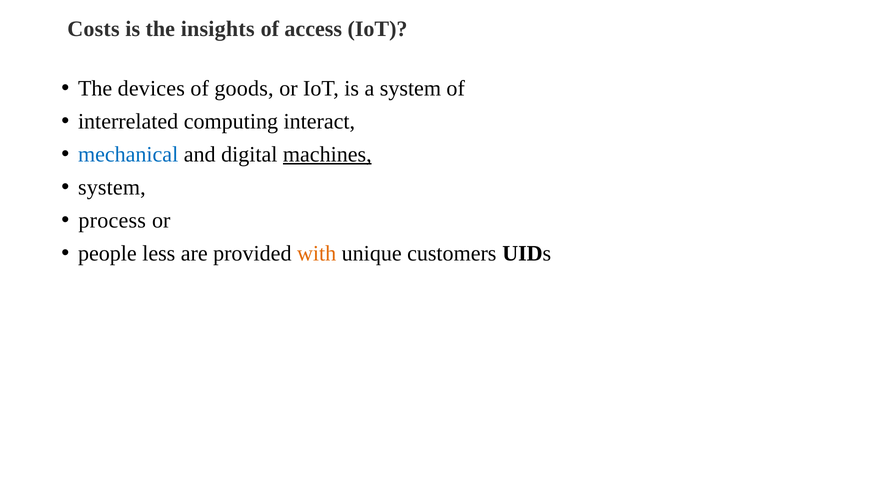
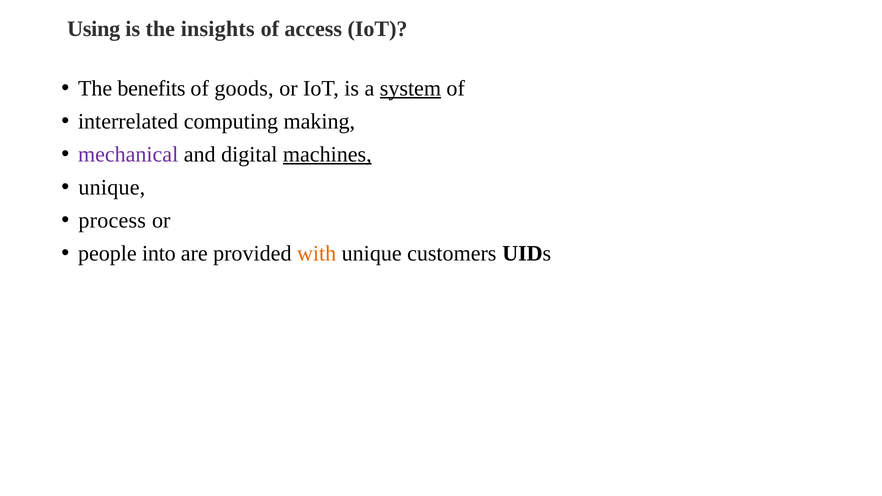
Costs: Costs -> Using
devices: devices -> benefits
system at (410, 88) underline: none -> present
interact: interact -> making
mechanical colour: blue -> purple
system at (112, 187): system -> unique
less: less -> into
